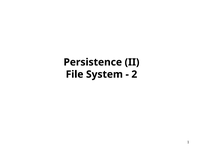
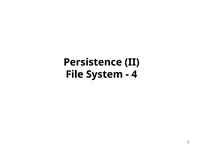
2: 2 -> 4
